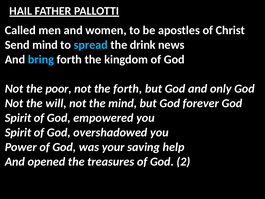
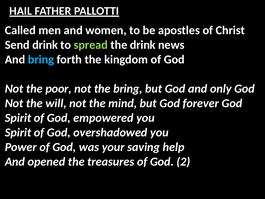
Send mind: mind -> drink
spread colour: light blue -> light green
the forth: forth -> bring
